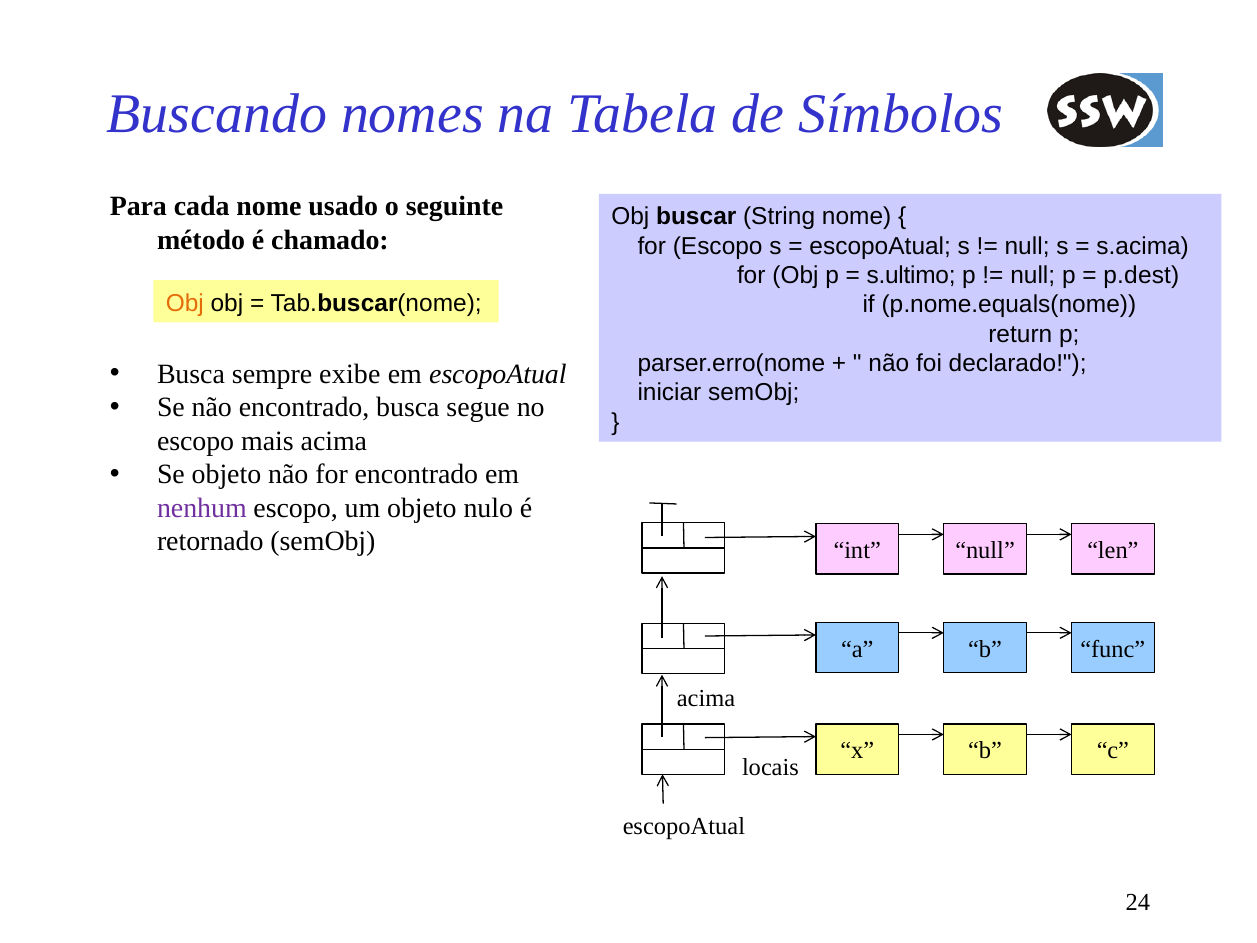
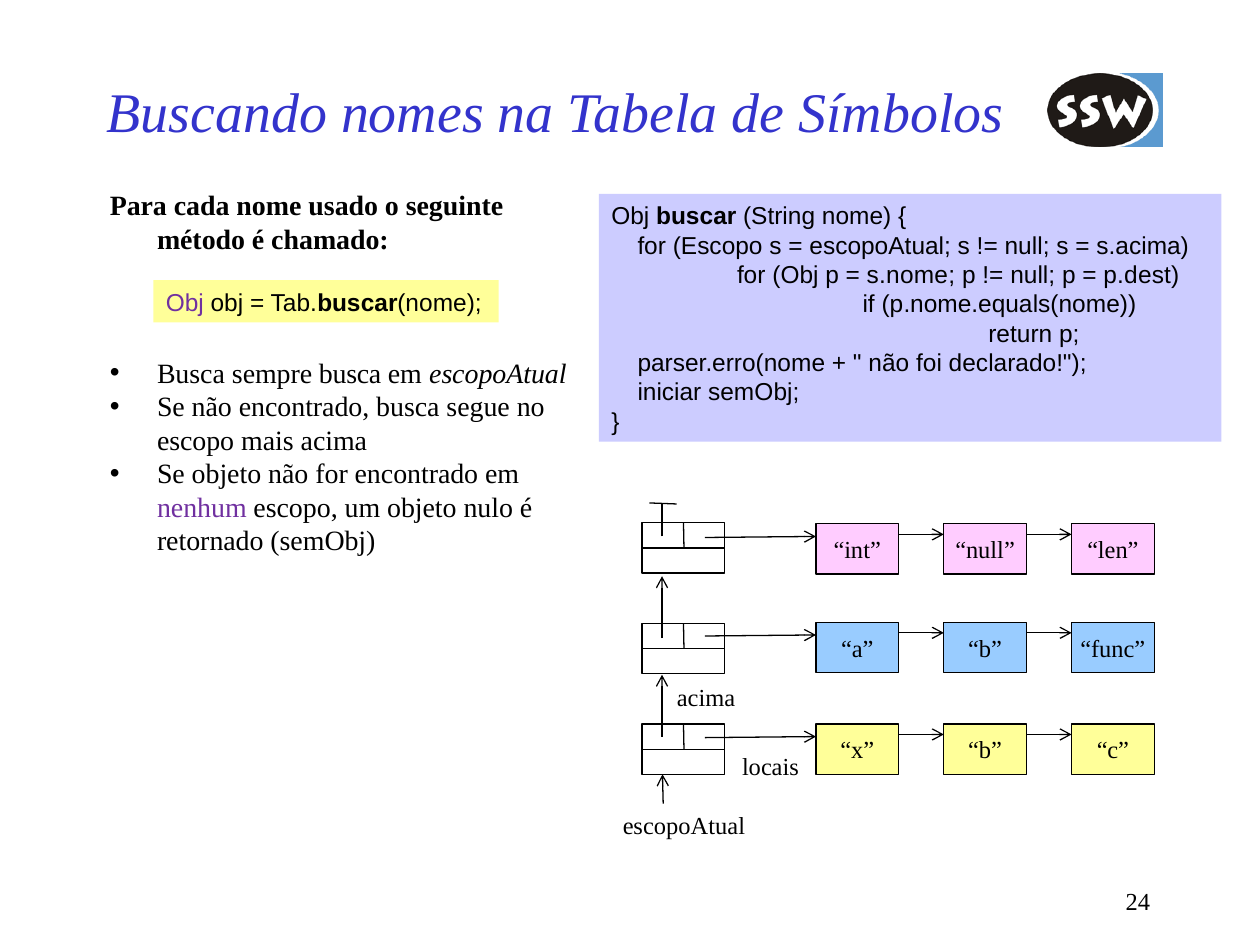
s.ultimo: s.ultimo -> s.nome
Obj at (185, 303) colour: orange -> purple
sempre exibe: exibe -> busca
